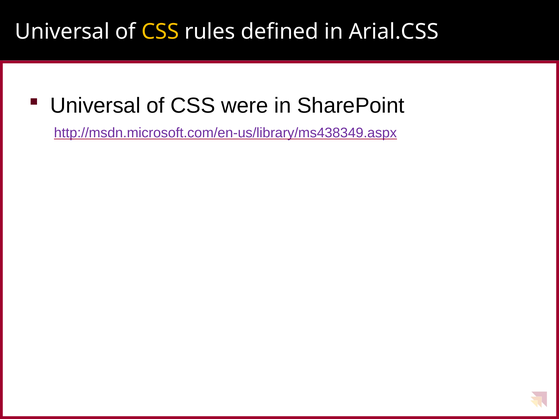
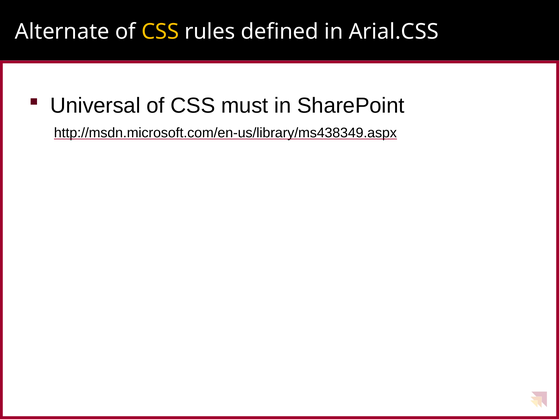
Universal at (62, 32): Universal -> Alternate
were: were -> must
http://msdn.microsoft.com/en-us/library/ms438349.aspx colour: purple -> black
